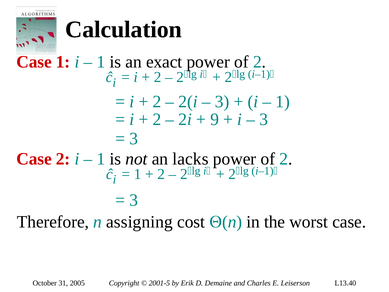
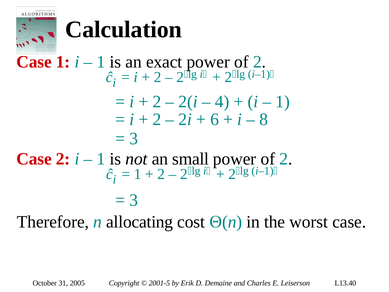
3 at (222, 101): 3 -> 4
9: 9 -> 6
3 at (264, 119): 3 -> 8
lacks: lacks -> small
assigning: assigning -> allocating
